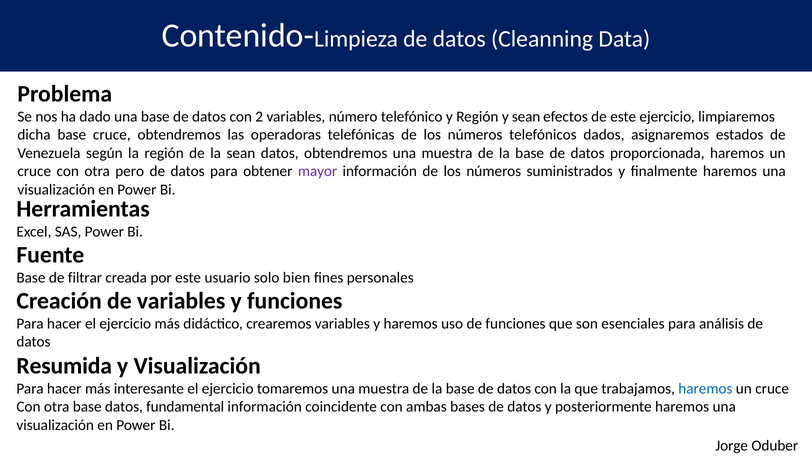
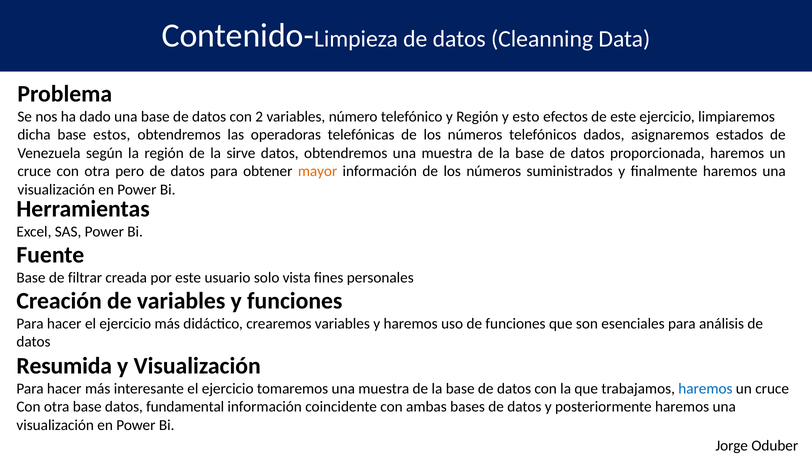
y sean: sean -> esto
base cruce: cruce -> estos
la sean: sean -> sirve
mayor colour: purple -> orange
bien: bien -> vista
